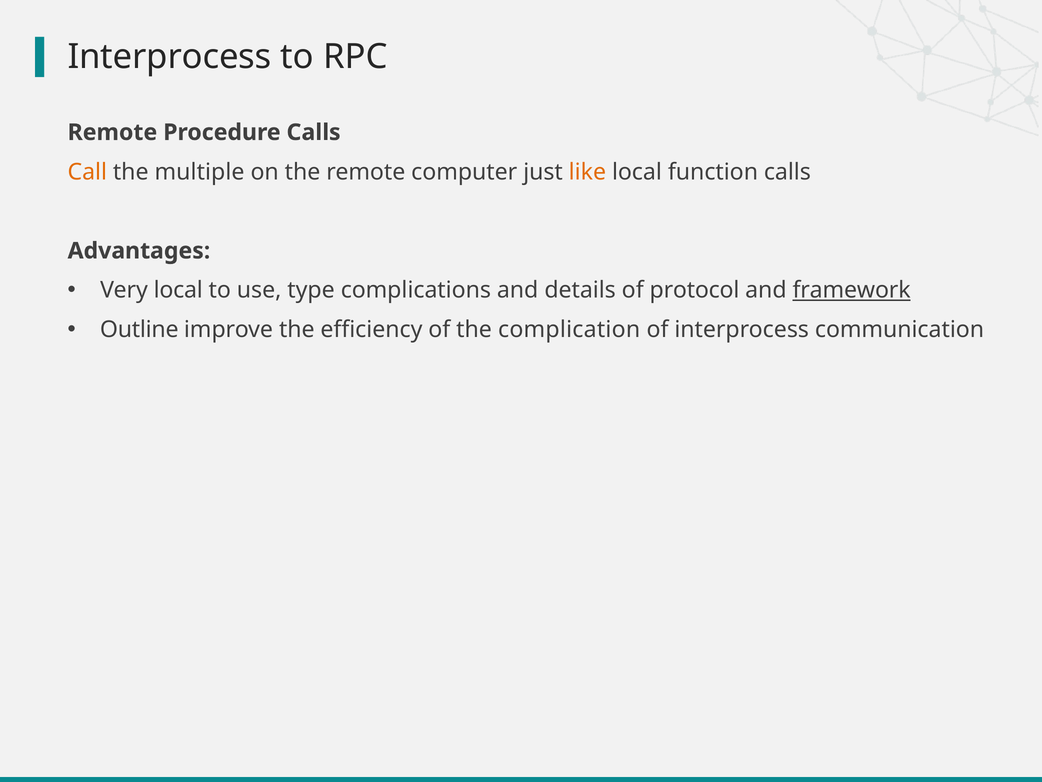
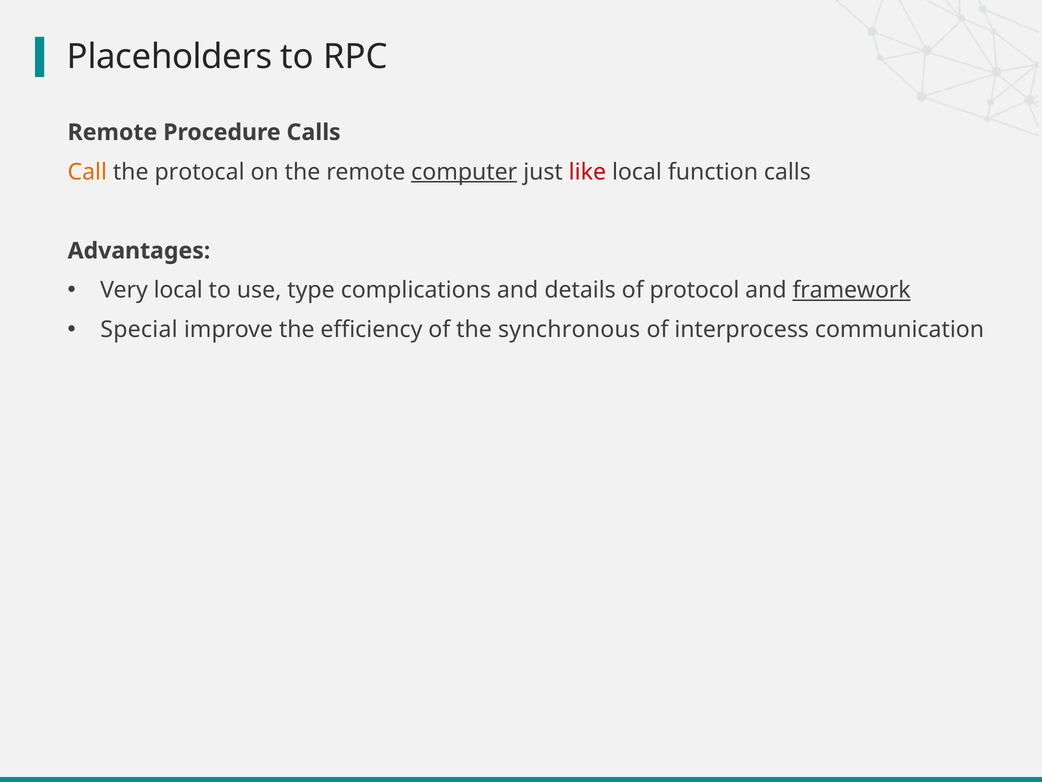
Interprocess at (170, 57): Interprocess -> Placeholders
multiple: multiple -> protocal
computer underline: none -> present
like colour: orange -> red
Outline: Outline -> Special
complication: complication -> synchronous
